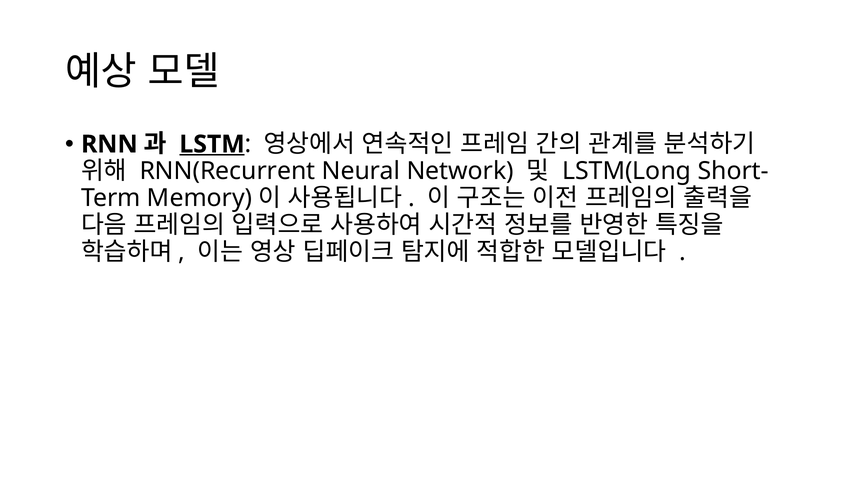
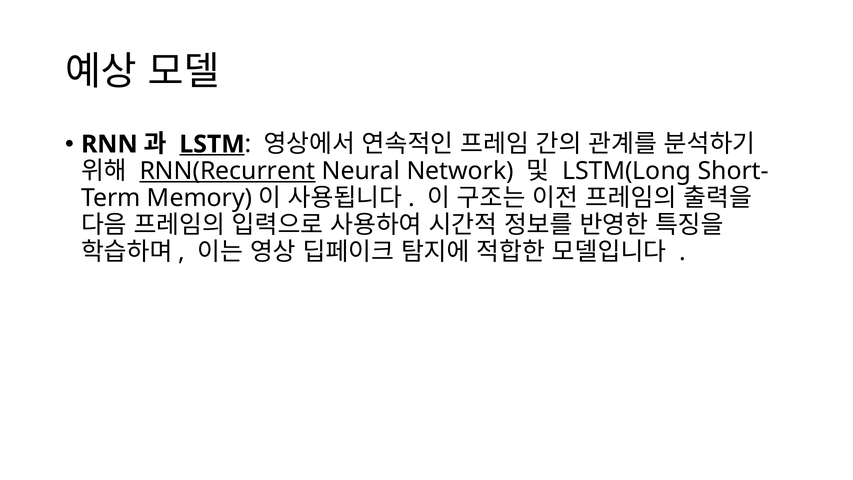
RNN(Recurrent underline: none -> present
